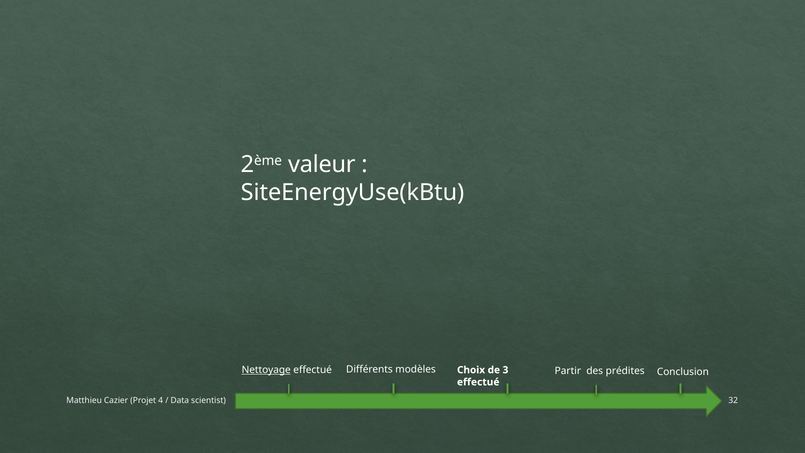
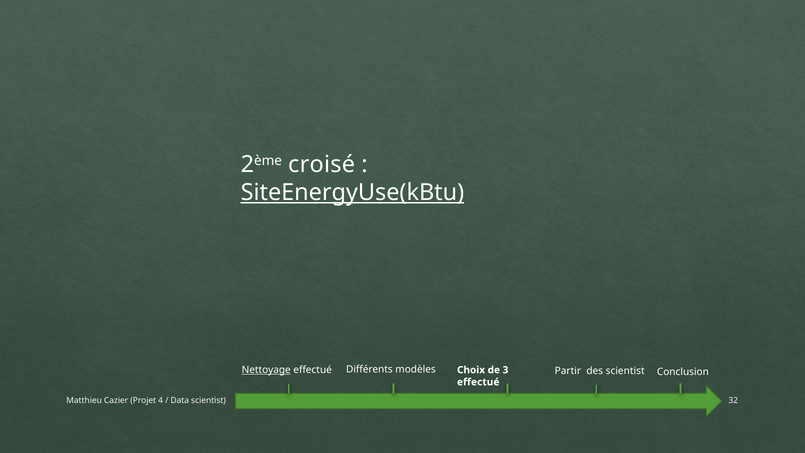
valeur: valeur -> croisé
SiteEnergyUse(kBtu underline: none -> present
des prédites: prédites -> scientist
